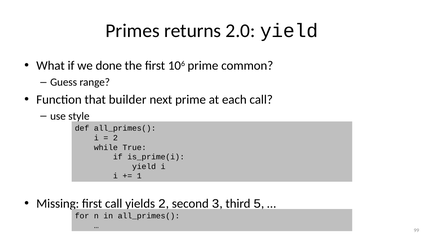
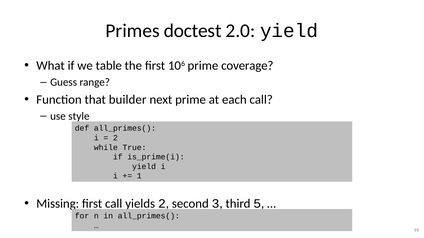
returns: returns -> doctest
done: done -> table
common: common -> coverage
